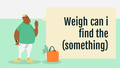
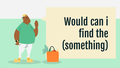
Weigh: Weigh -> Would
